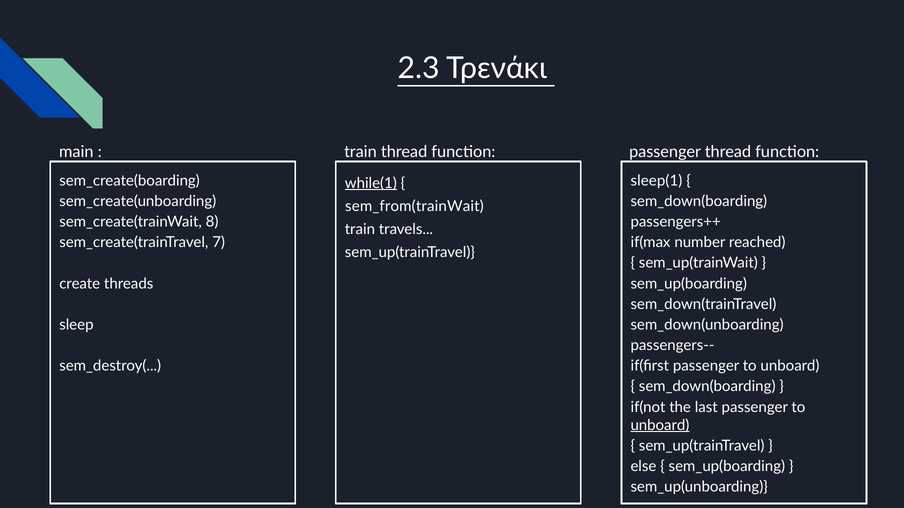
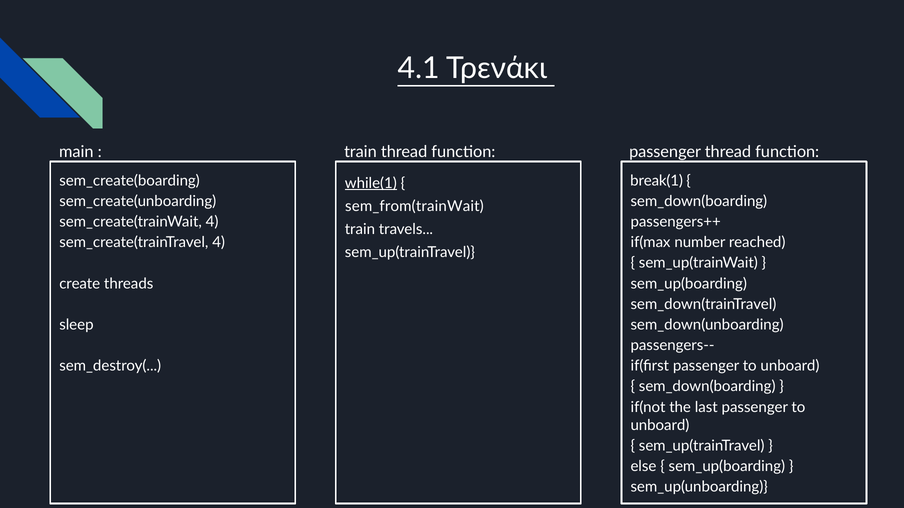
2.3: 2.3 -> 4.1
sleep(1: sleep(1 -> break(1
sem_create(trainWait 8: 8 -> 4
sem_create(trainTravel 7: 7 -> 4
unboard at (660, 426) underline: present -> none
